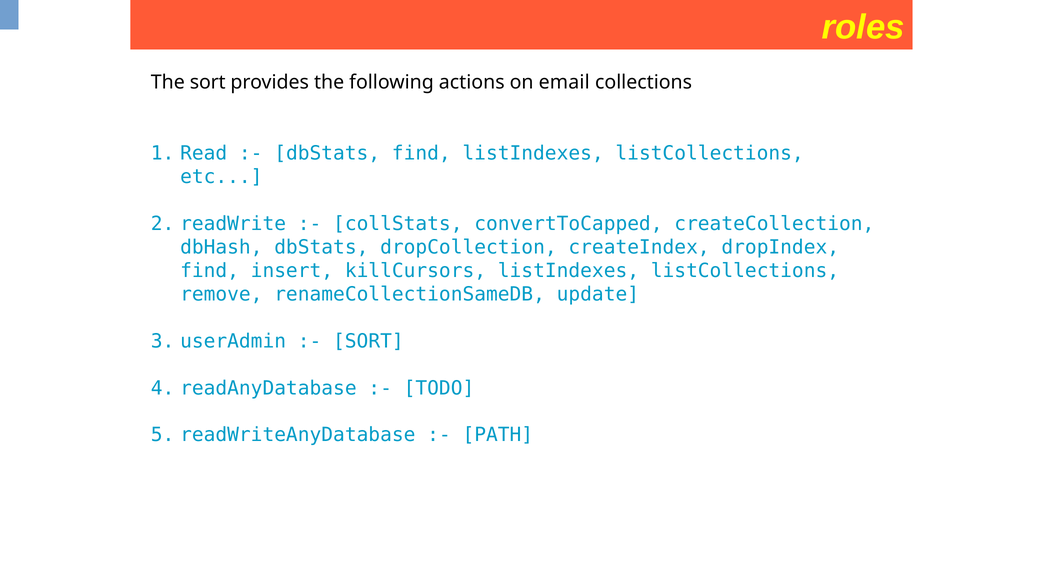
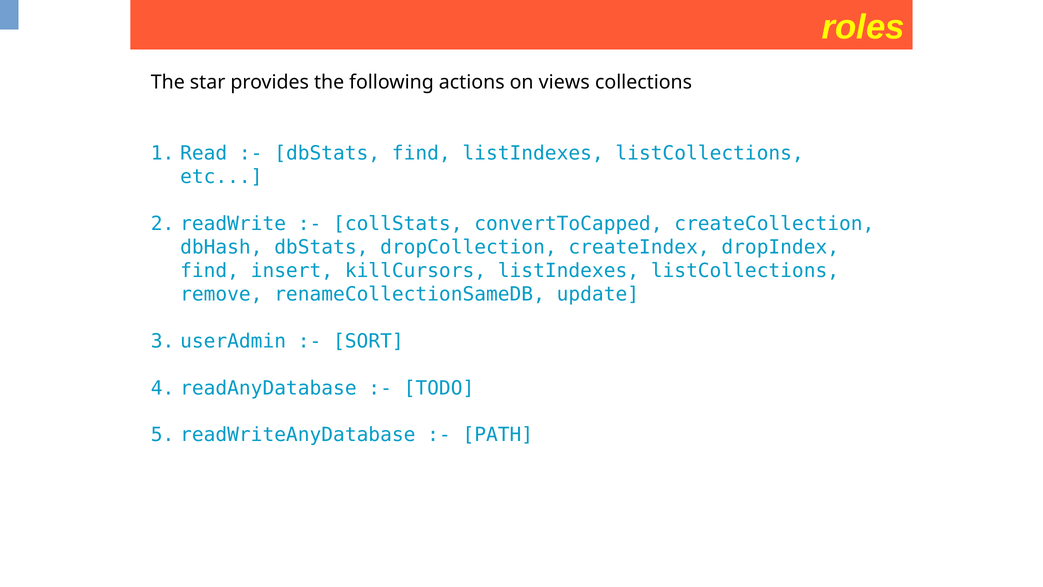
The sort: sort -> star
email: email -> views
